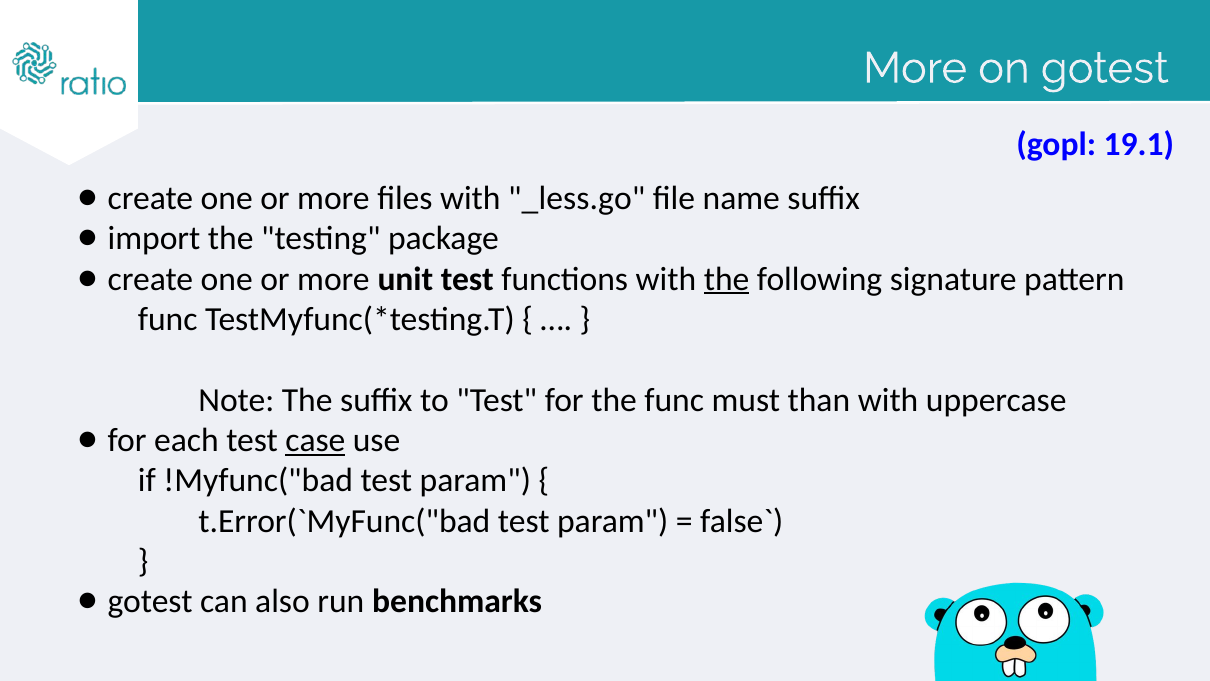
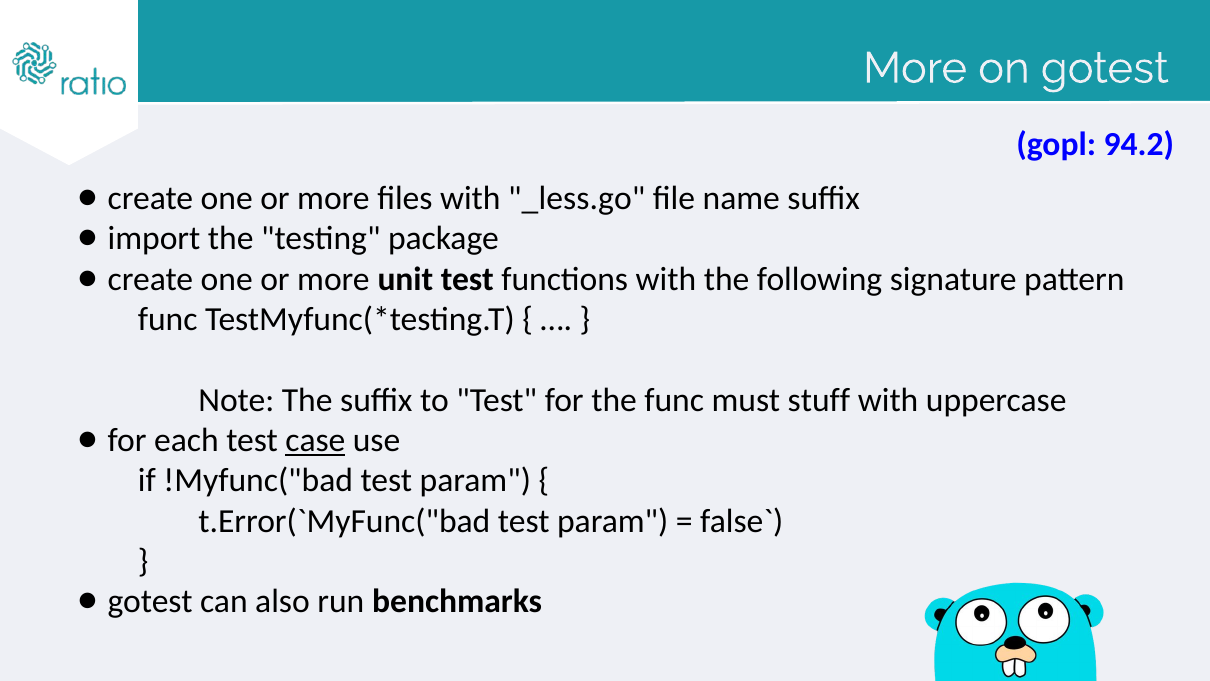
19.1: 19.1 -> 94.2
the at (727, 279) underline: present -> none
than: than -> stuff
